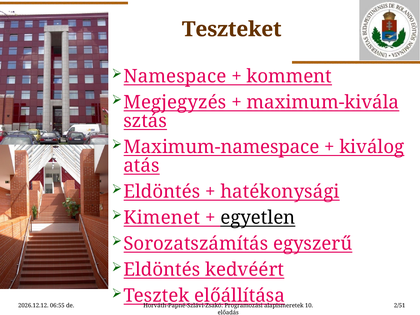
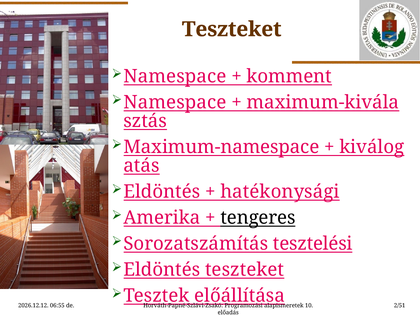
Megjegyzés at (175, 102): Megjegyzés -> Namespace
Kimenet: Kimenet -> Amerika
egyetlen: egyetlen -> tengeres
egyszerű: egyszerű -> tesztelési
Eldöntés kedvéért: kedvéért -> teszteket
